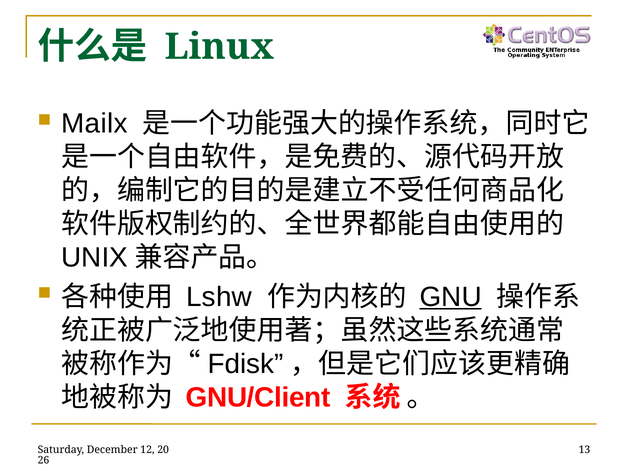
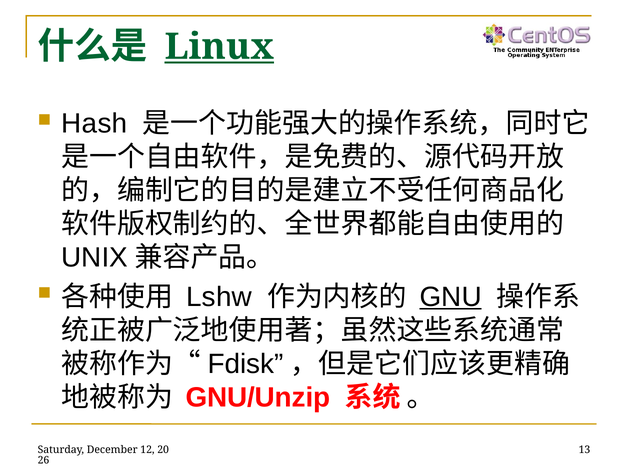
Linux underline: none -> present
Mailx: Mailx -> Hash
GNU/Client: GNU/Client -> GNU/Unzip
